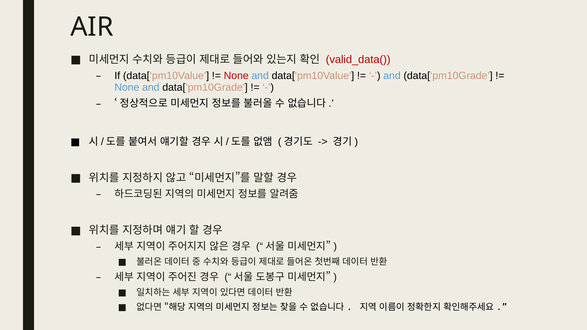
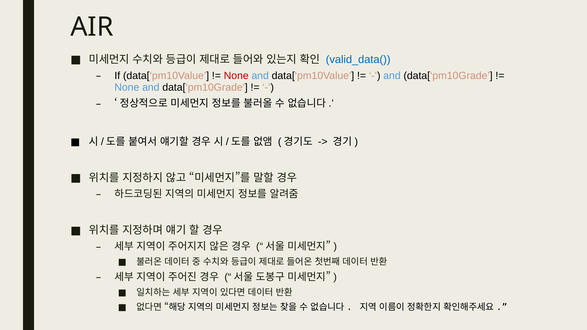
valid_data( colour: red -> blue
